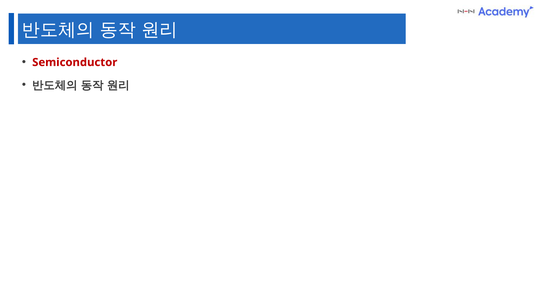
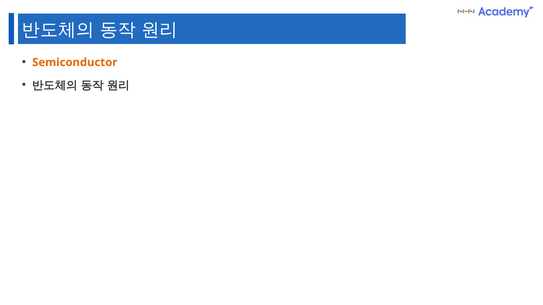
Semiconductor colour: red -> orange
